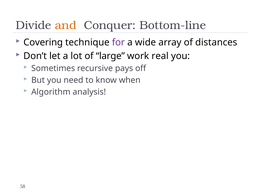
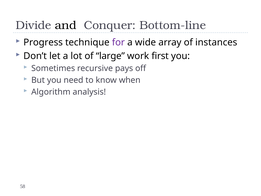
and colour: orange -> black
Covering: Covering -> Progress
distances: distances -> instances
real: real -> first
